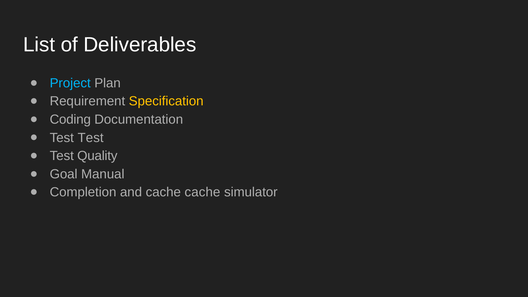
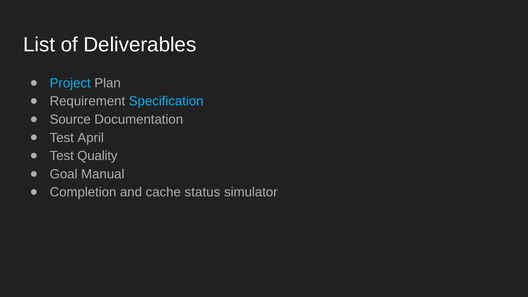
Specification colour: yellow -> light blue
Coding: Coding -> Source
Test Test: Test -> April
cache cache: cache -> status
